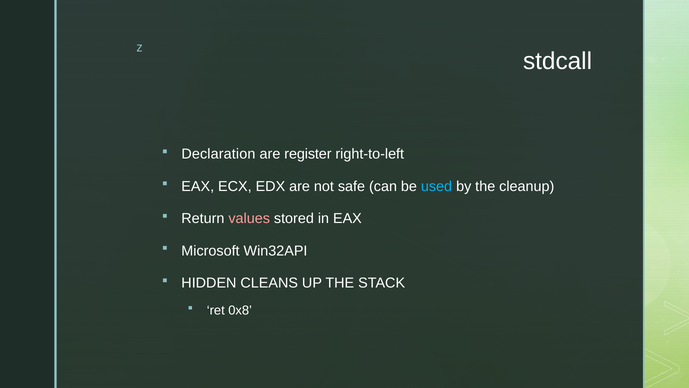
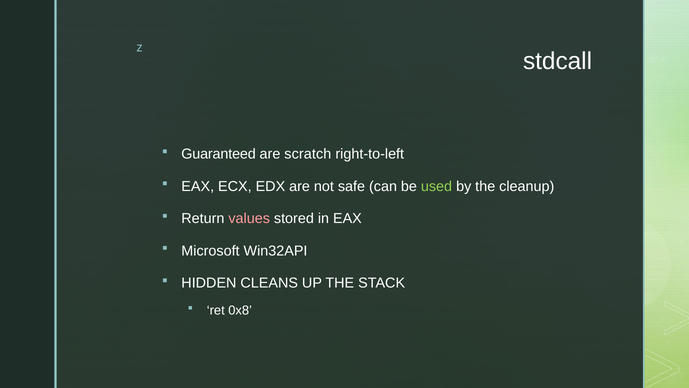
Declaration: Declaration -> Guaranteed
register: register -> scratch
used colour: light blue -> light green
